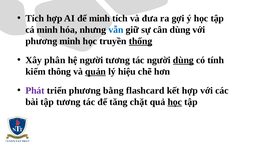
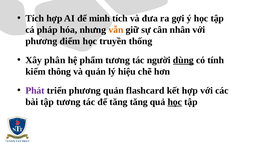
cá minh: minh -> pháp
vẫn colour: blue -> orange
cân dùng: dùng -> nhân
phương minh: minh -> điểm
thống underline: present -> none
hệ người: người -> phẩm
quản at (96, 72) underline: present -> none
phương bằng: bằng -> quản
tăng chặt: chặt -> tăng
